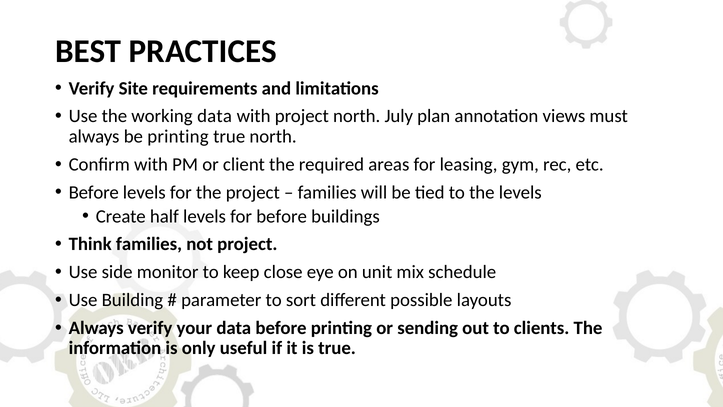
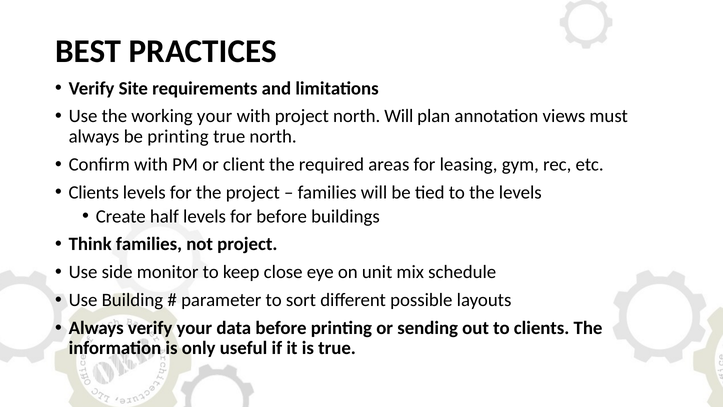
working data: data -> your
north July: July -> Will
Before at (94, 192): Before -> Clients
